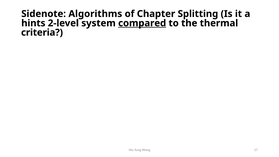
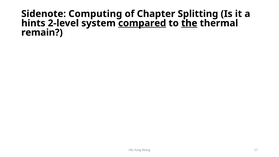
Algorithms: Algorithms -> Computing
the underline: none -> present
criteria: criteria -> remain
